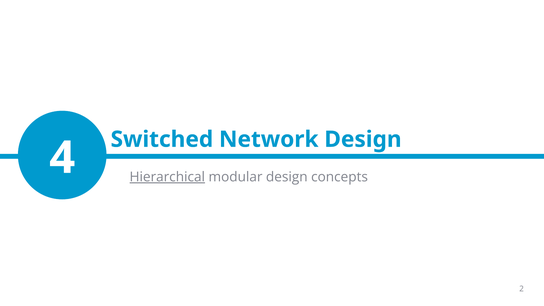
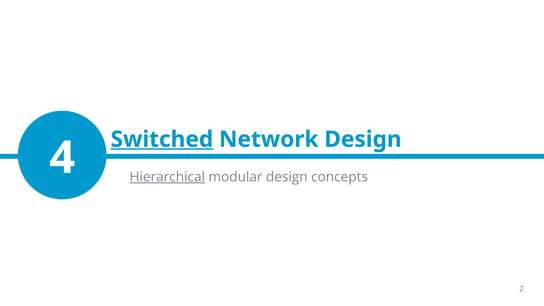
Switched underline: none -> present
